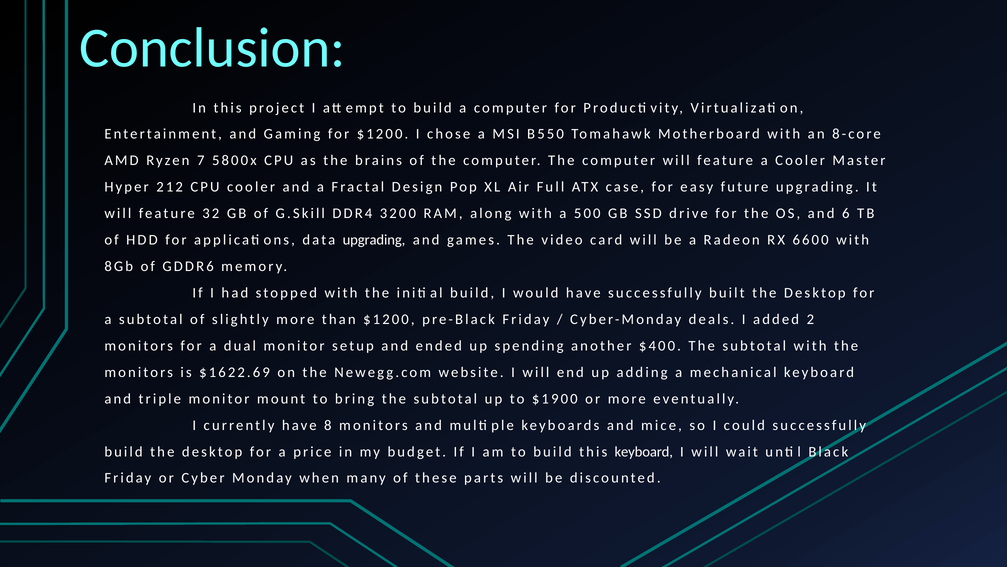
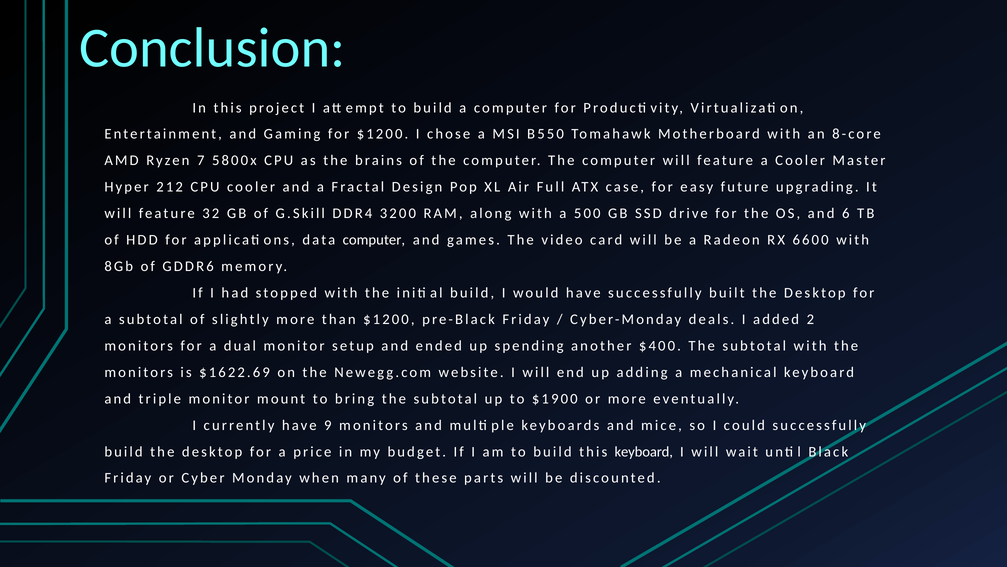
data upgrading: upgrading -> computer
8: 8 -> 9
